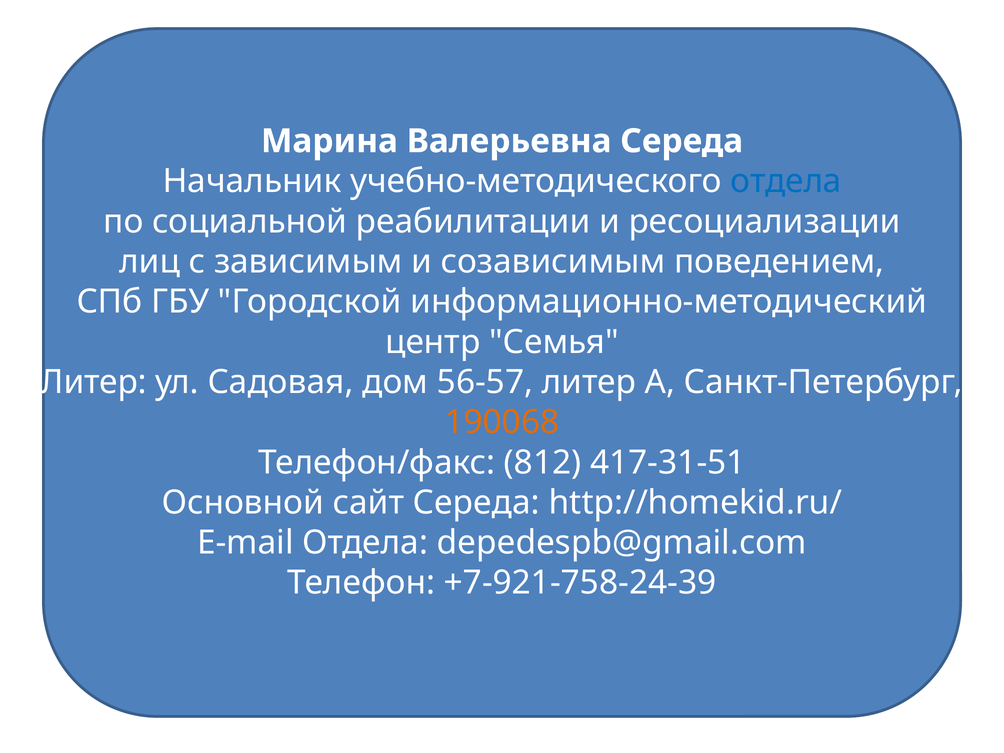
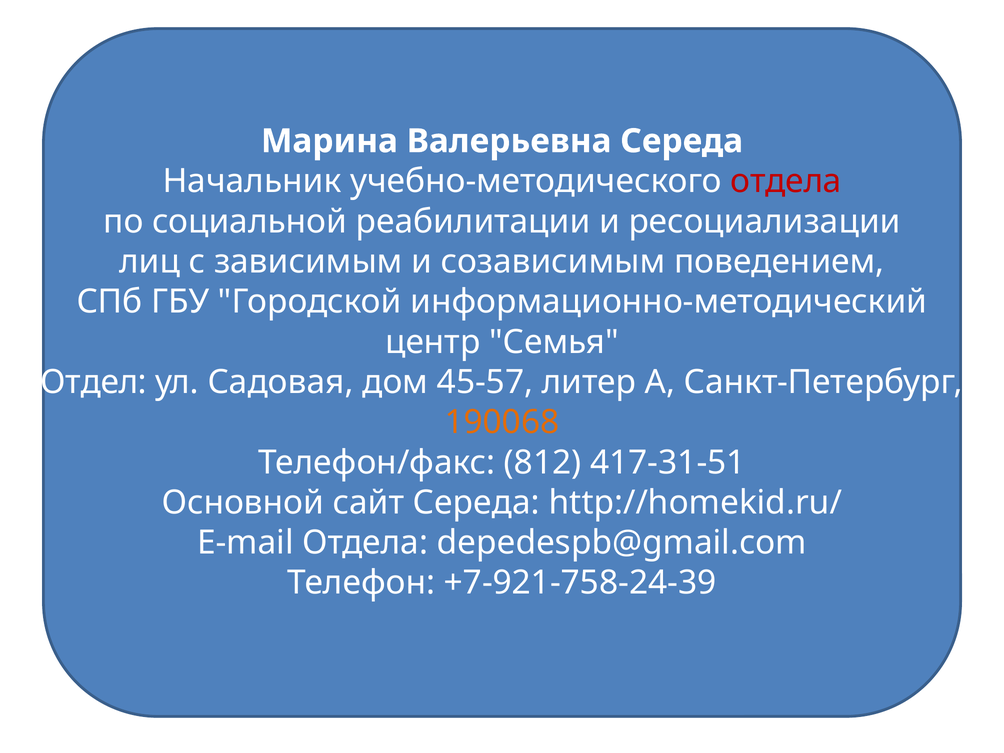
отдела at (786, 181) colour: blue -> red
Литер at (94, 382): Литер -> Отдел
56-57: 56-57 -> 45-57
